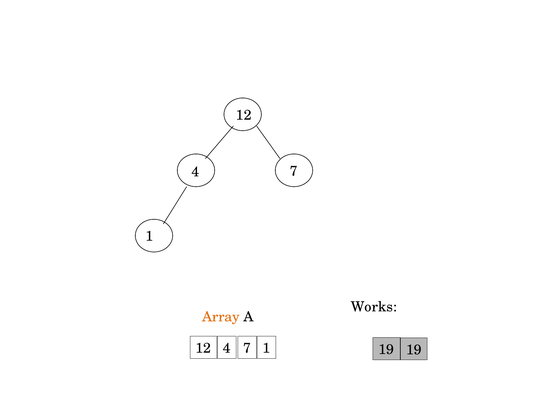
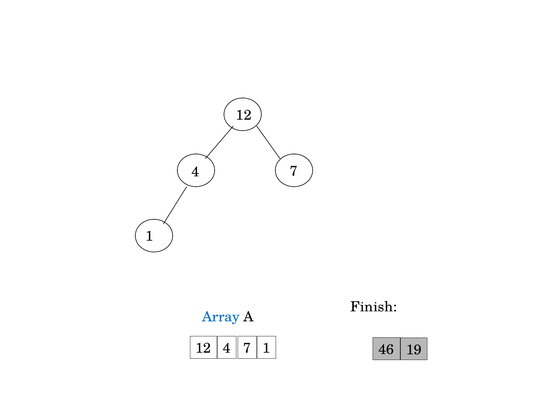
Works: Works -> Finish
Array colour: orange -> blue
12 19: 19 -> 46
